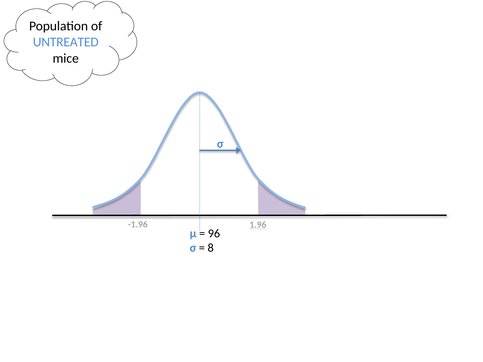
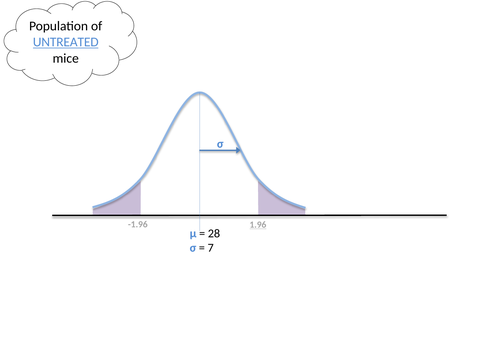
UNTREATED underline: none -> present
96: 96 -> 28
8: 8 -> 7
